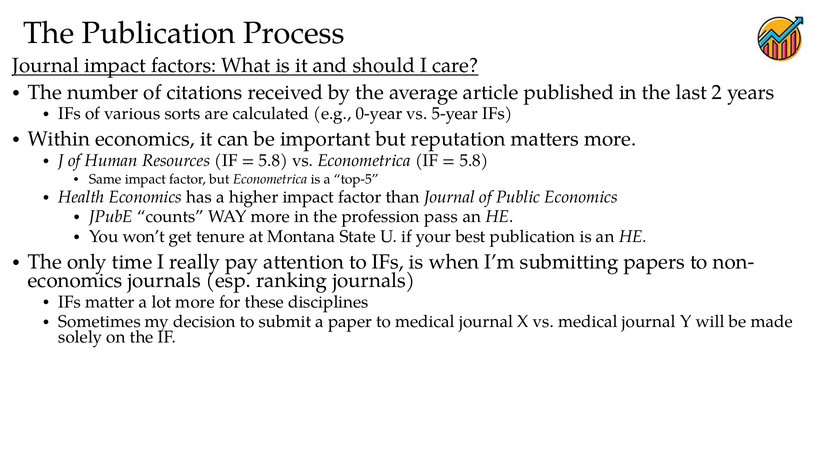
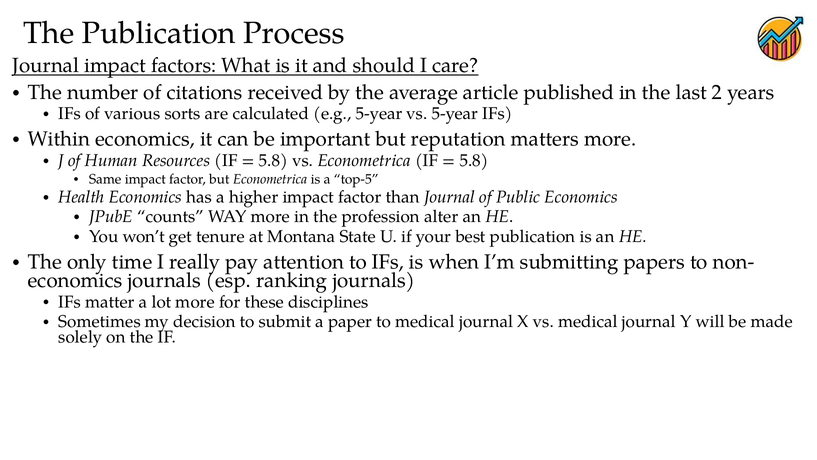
e.g 0-year: 0-year -> 5-year
pass: pass -> alter
